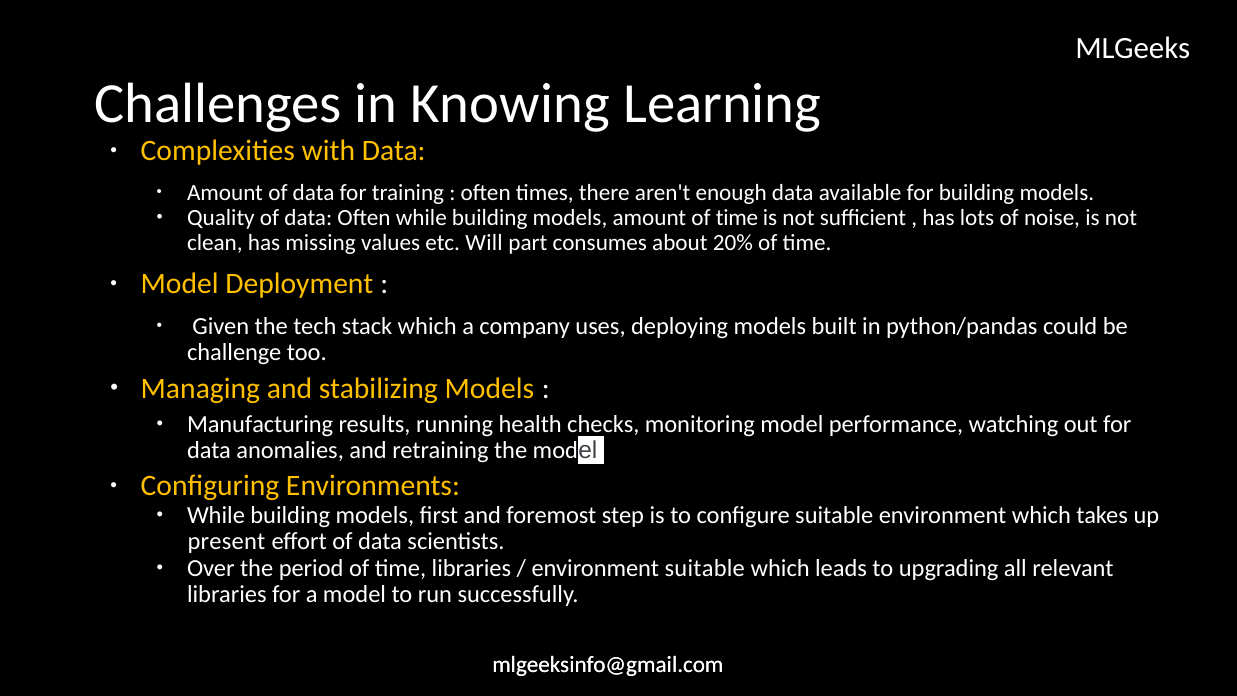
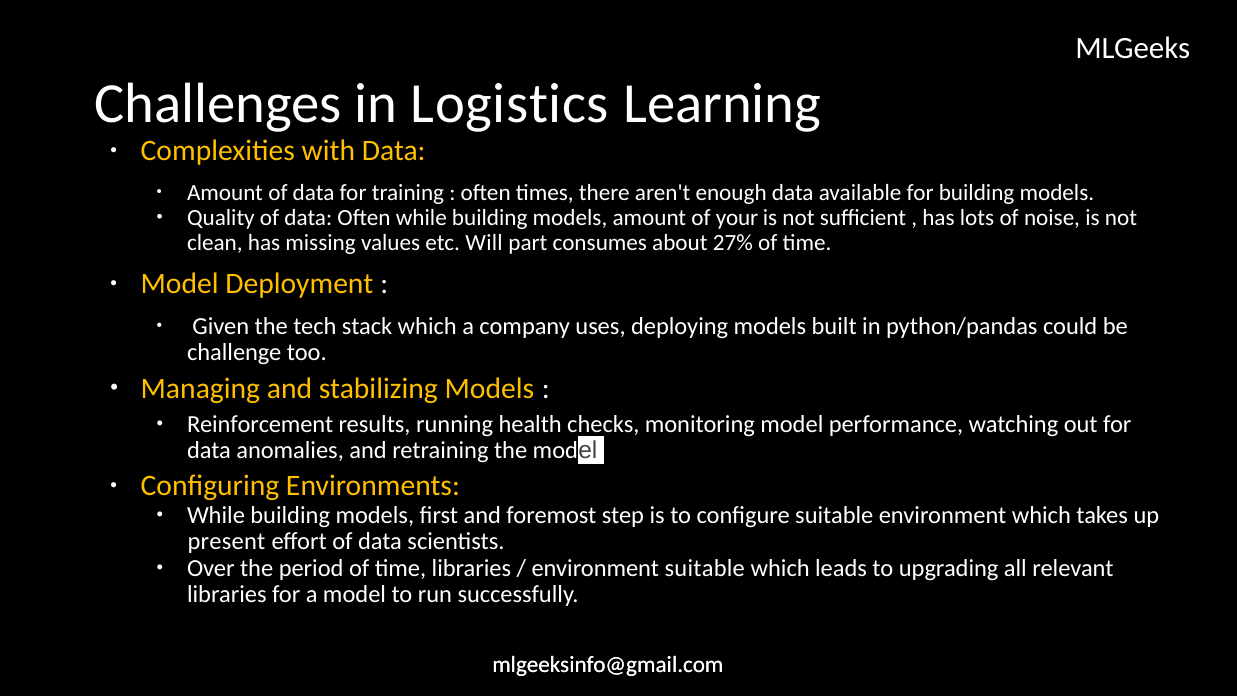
Knowing: Knowing -> Logistics
amount of time: time -> your
20%: 20% -> 27%
Manufacturing: Manufacturing -> Reinforcement
